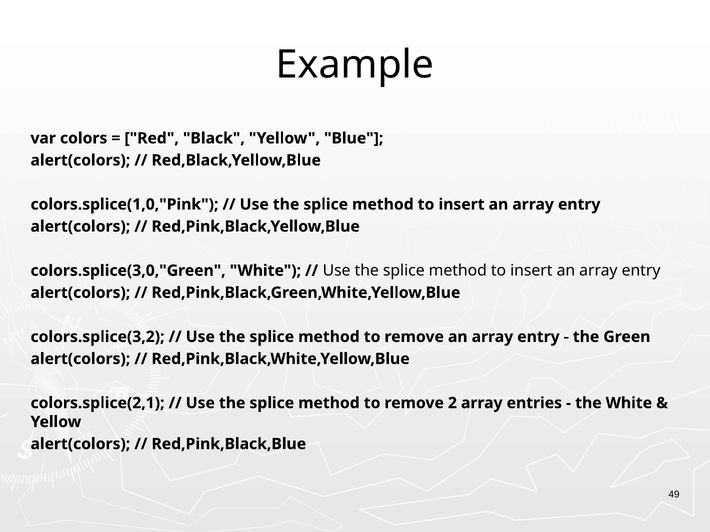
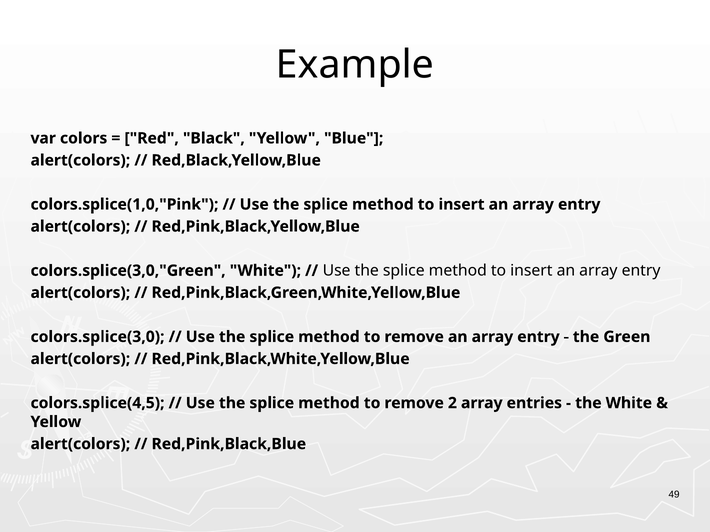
colors.splice(3,2: colors.splice(3,2 -> colors.splice(3,0
colors.splice(2,1: colors.splice(2,1 -> colors.splice(4,5
